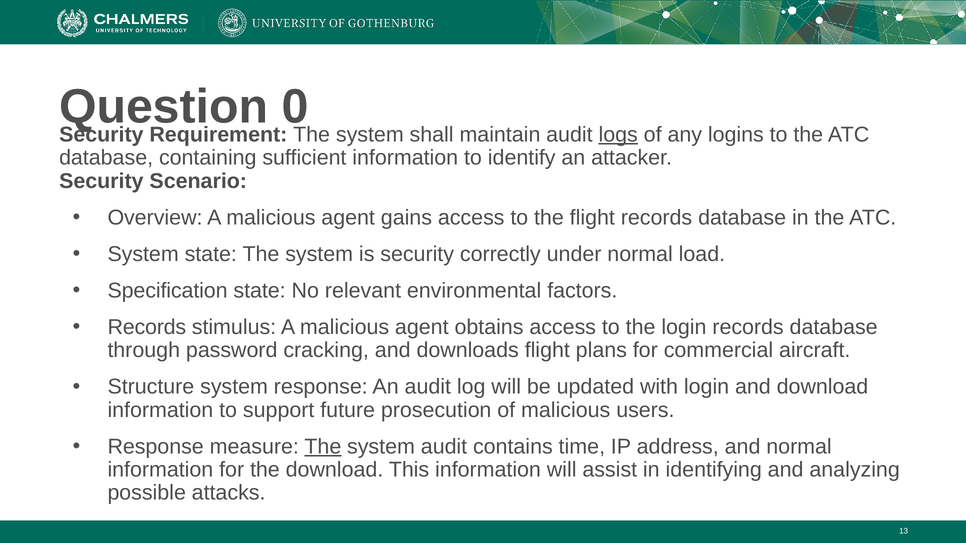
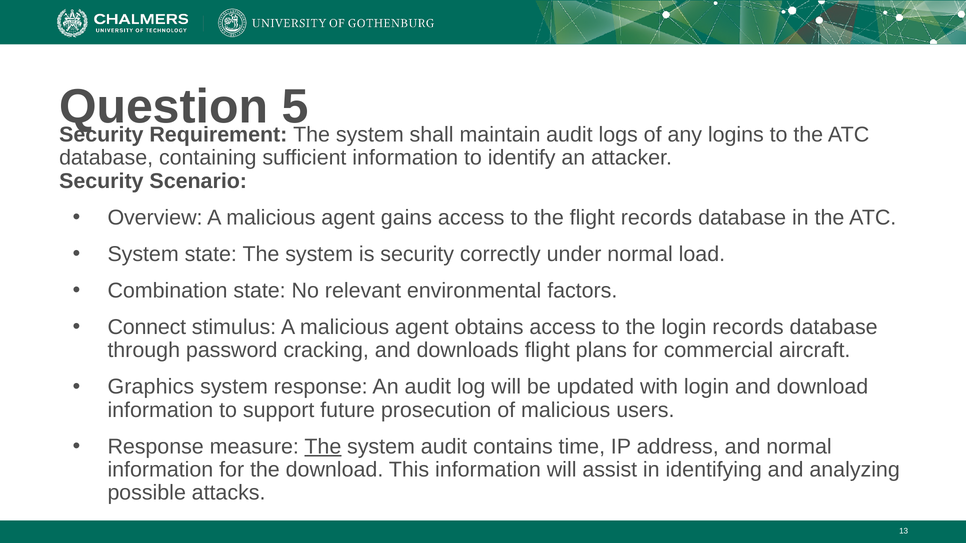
0: 0 -> 5
logs underline: present -> none
Specification: Specification -> Combination
Records at (147, 327): Records -> Connect
Structure: Structure -> Graphics
